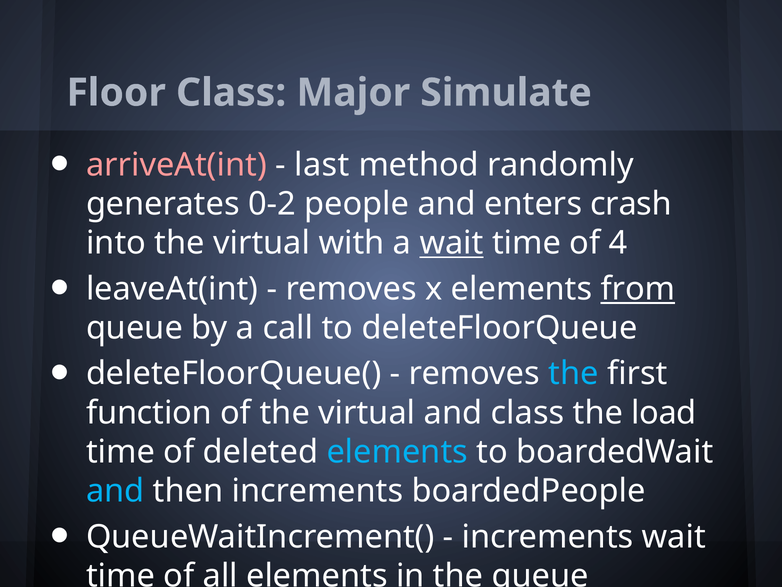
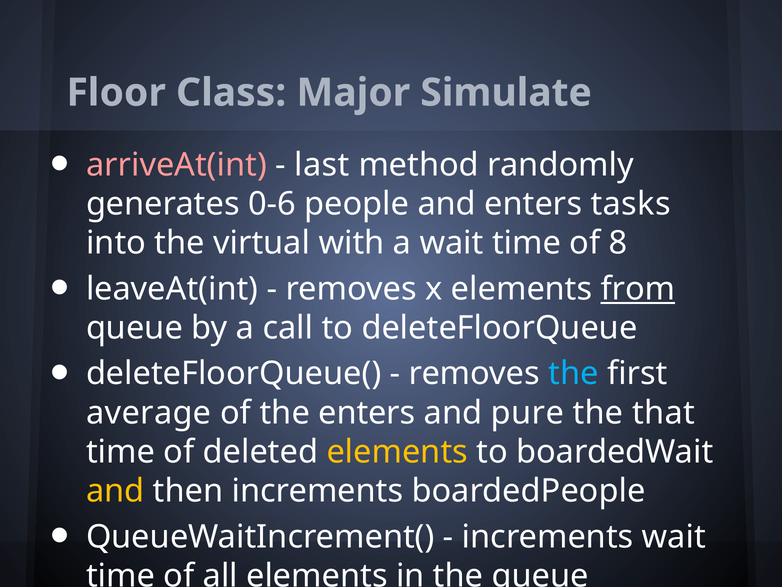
0-2: 0-2 -> 0-6
crash: crash -> tasks
wait at (452, 243) underline: present -> none
4: 4 -> 8
function: function -> average
of the virtual: virtual -> enters
and class: class -> pure
load: load -> that
elements at (397, 452) colour: light blue -> yellow
and at (115, 491) colour: light blue -> yellow
